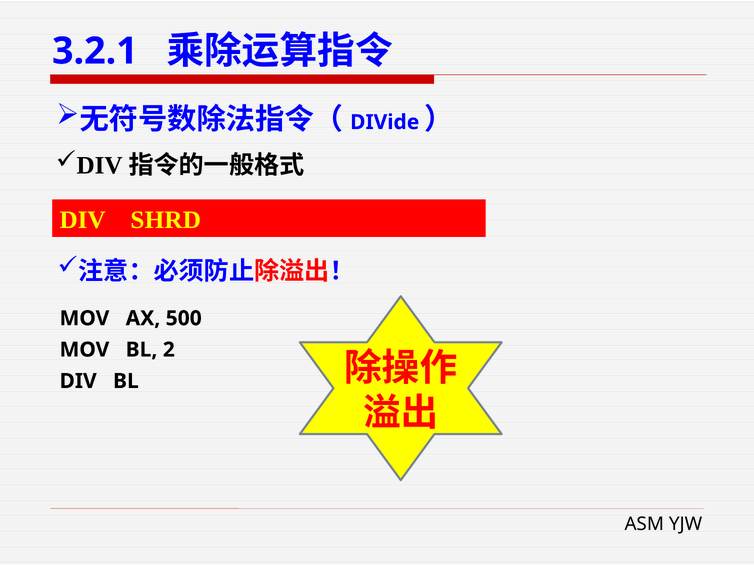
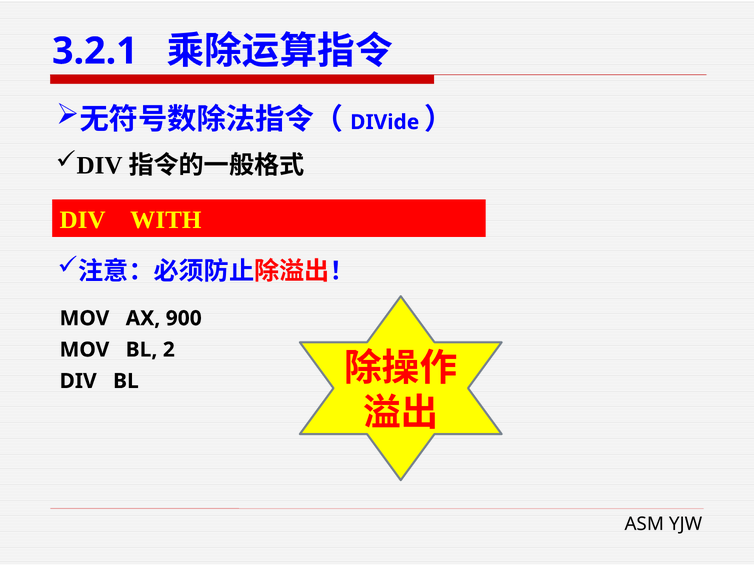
SHRD: SHRD -> WITH
500: 500 -> 900
